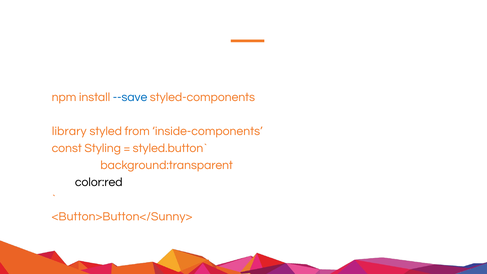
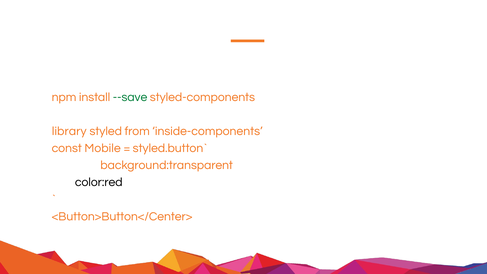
--save colour: blue -> green
Styling: Styling -> Mobile
<Button>Button</Sunny>: <Button>Button</Sunny> -> <Button>Button</Center>
